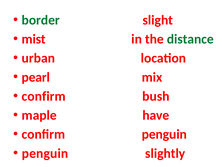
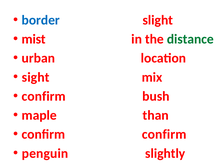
border colour: green -> blue
pearl: pearl -> sight
have: have -> than
confirm penguin: penguin -> confirm
